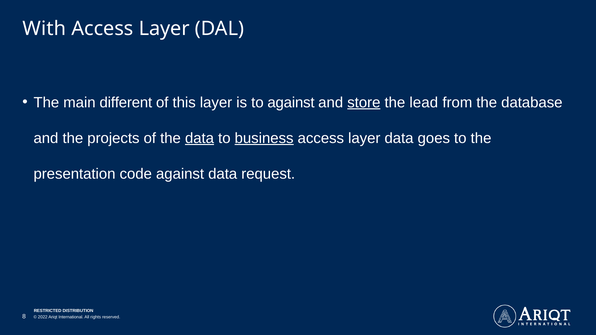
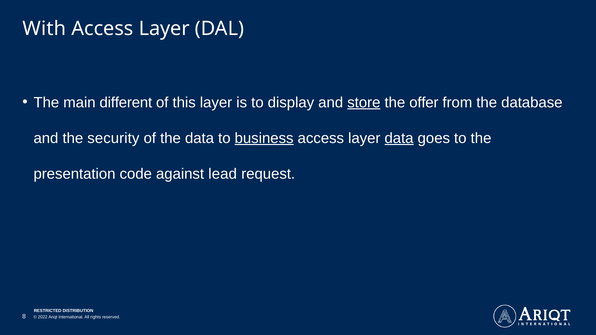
to against: against -> display
lead: lead -> offer
projects: projects -> security
data at (199, 138) underline: present -> none
data at (399, 138) underline: none -> present
against data: data -> lead
